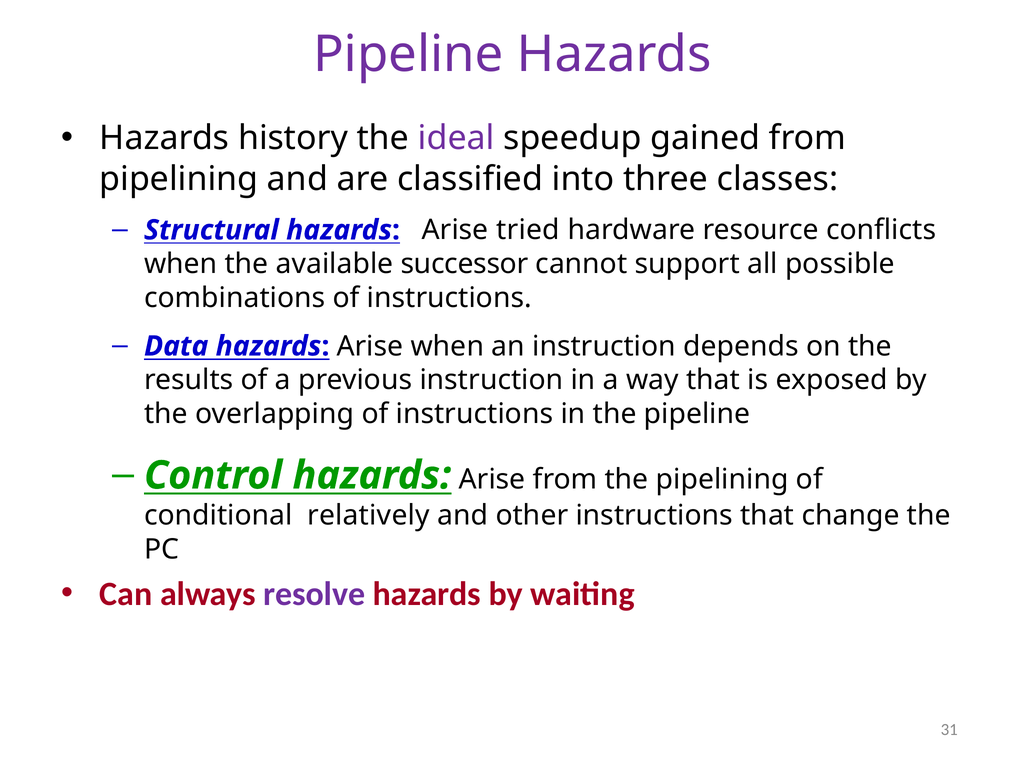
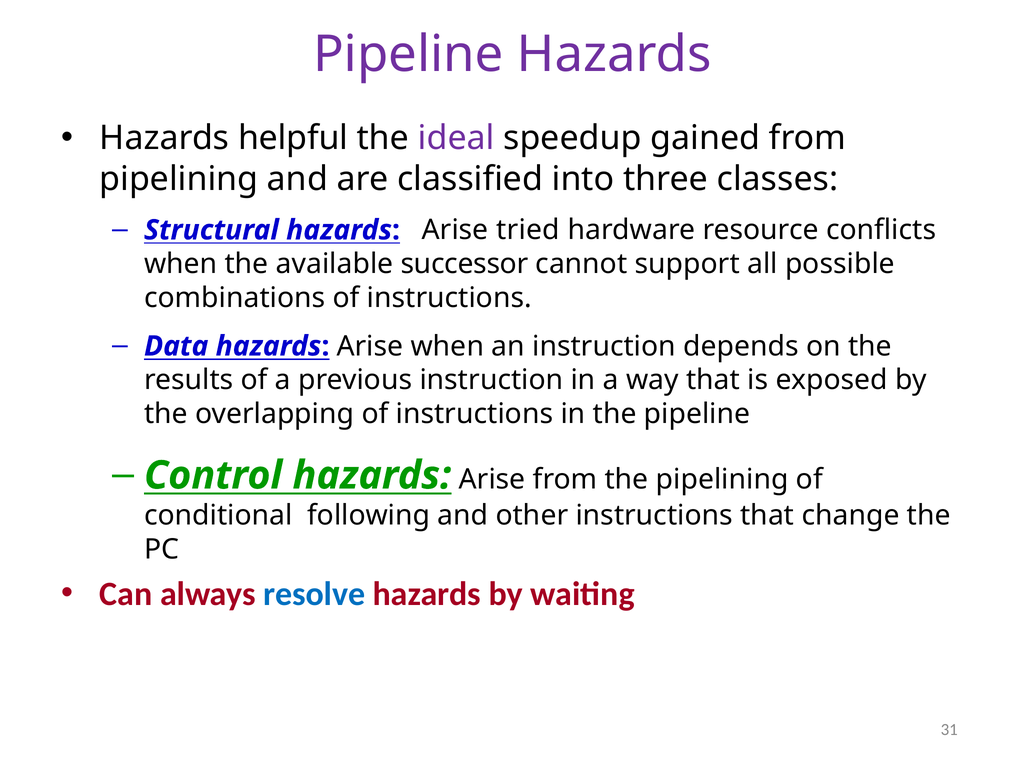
history: history -> helpful
relatively: relatively -> following
resolve colour: purple -> blue
